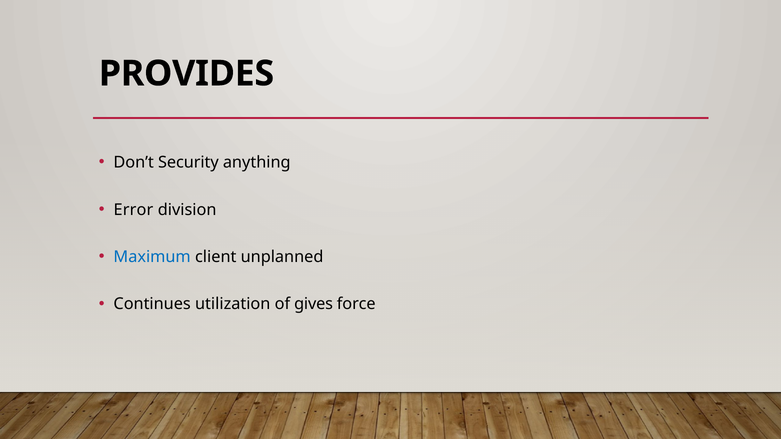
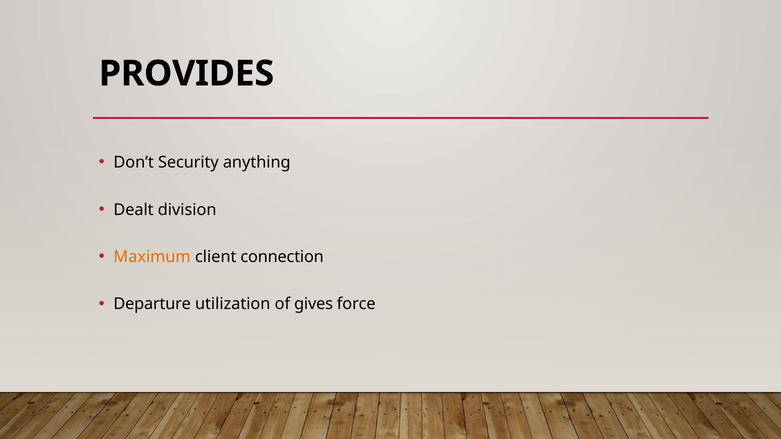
Error: Error -> Dealt
Maximum colour: blue -> orange
unplanned: unplanned -> connection
Continues: Continues -> Departure
